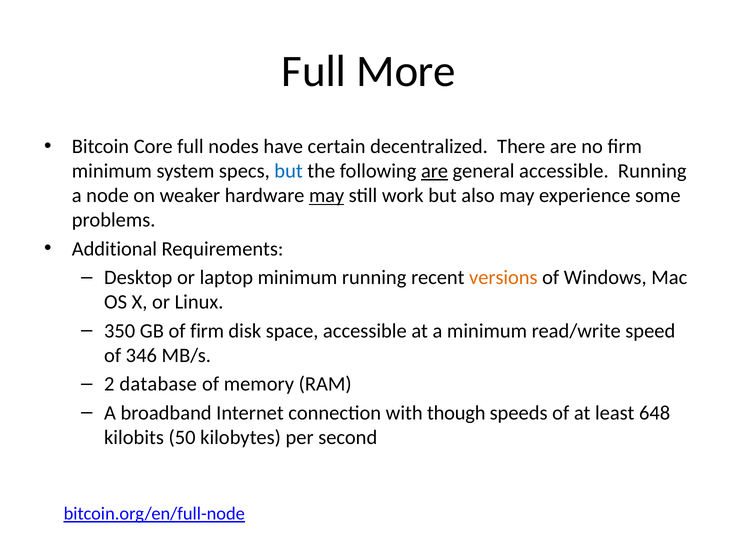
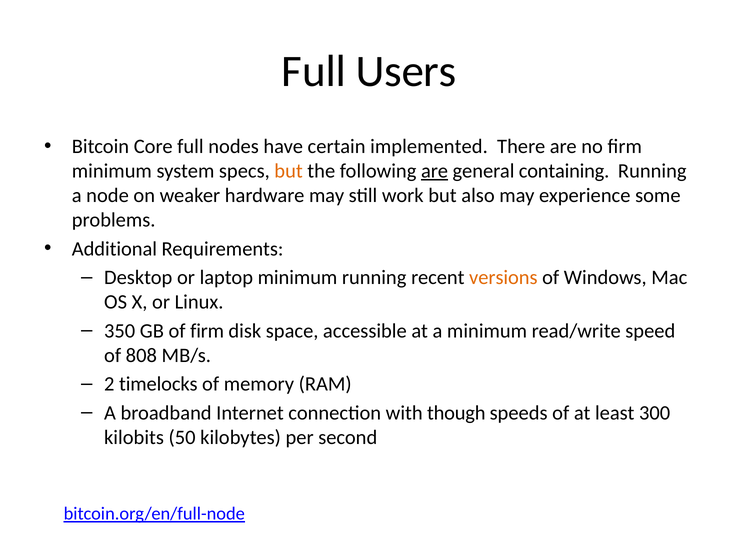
More: More -> Users
decentralized: decentralized -> implemented
but at (289, 171) colour: blue -> orange
general accessible: accessible -> containing
may at (327, 196) underline: present -> none
346: 346 -> 808
database: database -> timelocks
648: 648 -> 300
